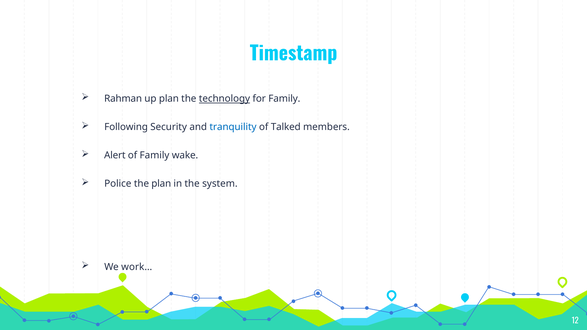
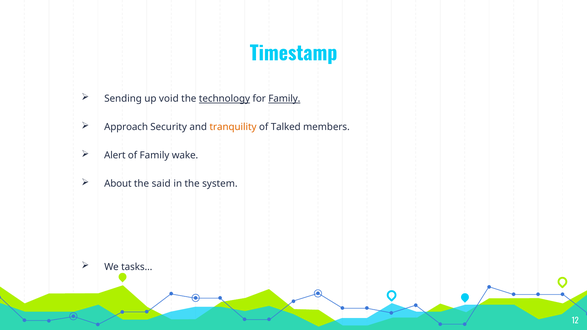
Rahman: Rahman -> Sending
up plan: plan -> void
Family at (284, 99) underline: none -> present
Following: Following -> Approach
tranquility colour: blue -> orange
Police: Police -> About
the plan: plan -> said
work…: work… -> tasks…
